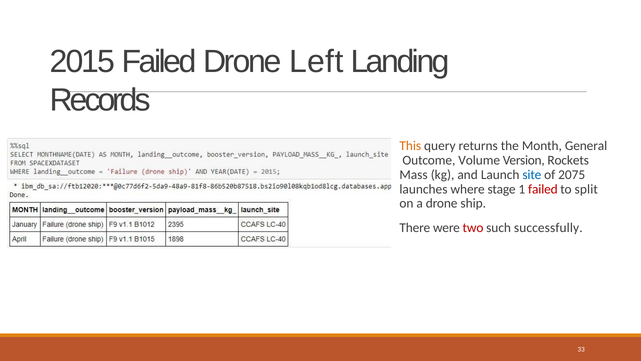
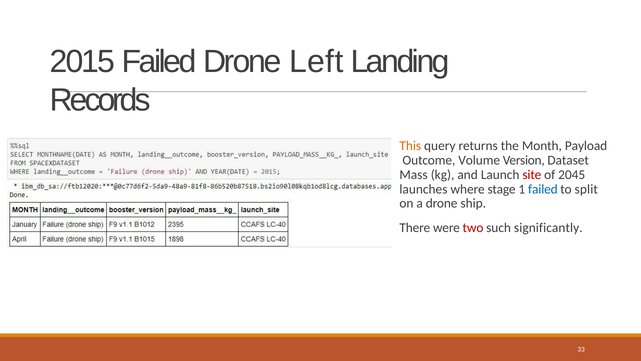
General: General -> Payload
Rockets: Rockets -> Dataset
site colour: blue -> red
2075: 2075 -> 2045
failed at (543, 189) colour: red -> blue
successfully: successfully -> significantly
